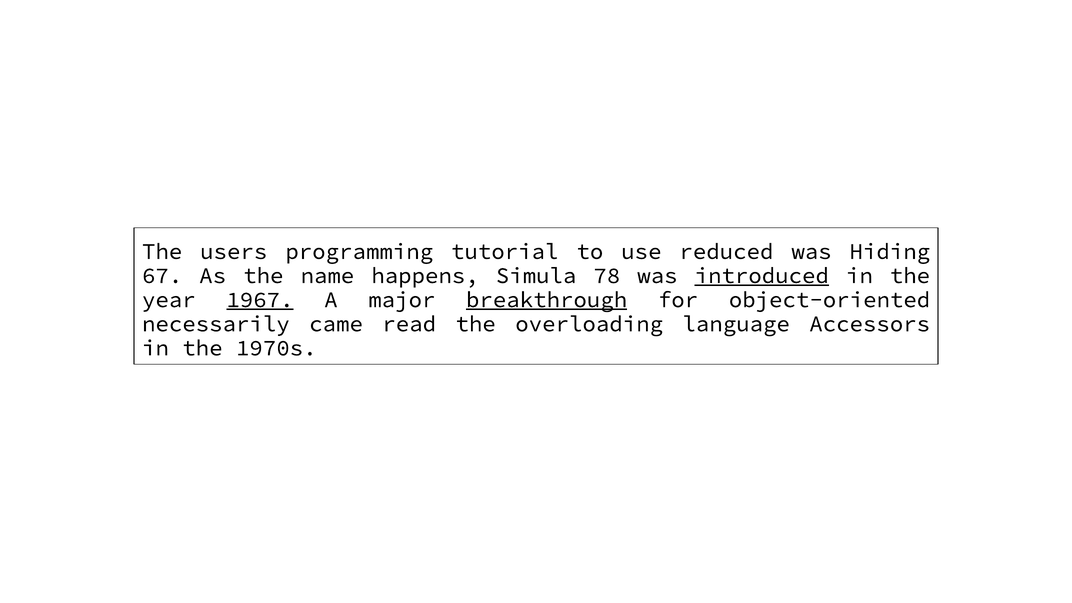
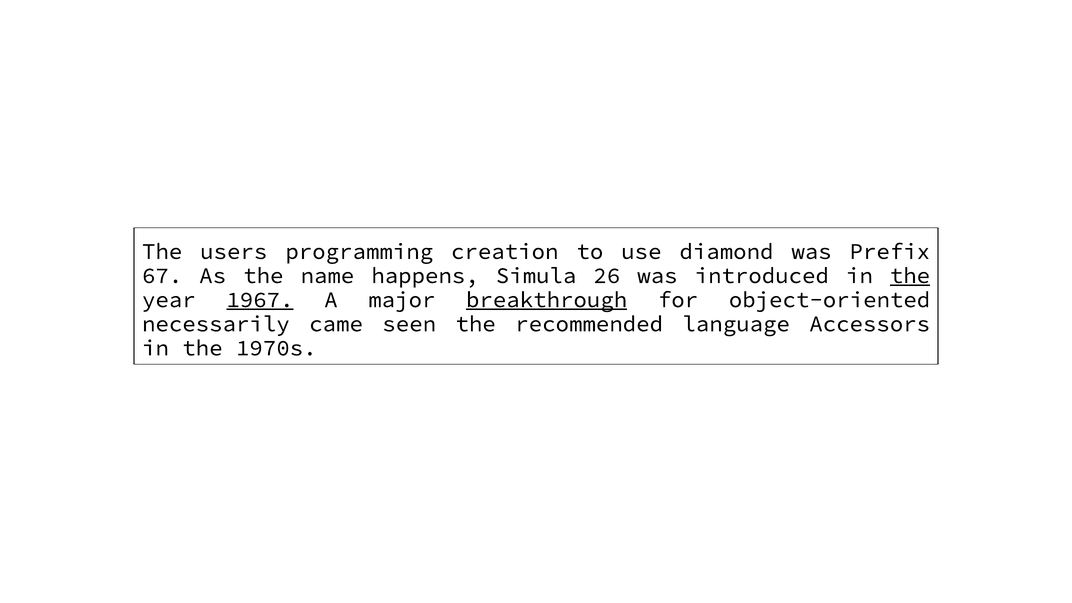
tutorial: tutorial -> creation
reduced: reduced -> diamond
Hiding: Hiding -> Prefix
78: 78 -> 26
introduced underline: present -> none
the at (910, 276) underline: none -> present
read: read -> seen
overloading: overloading -> recommended
